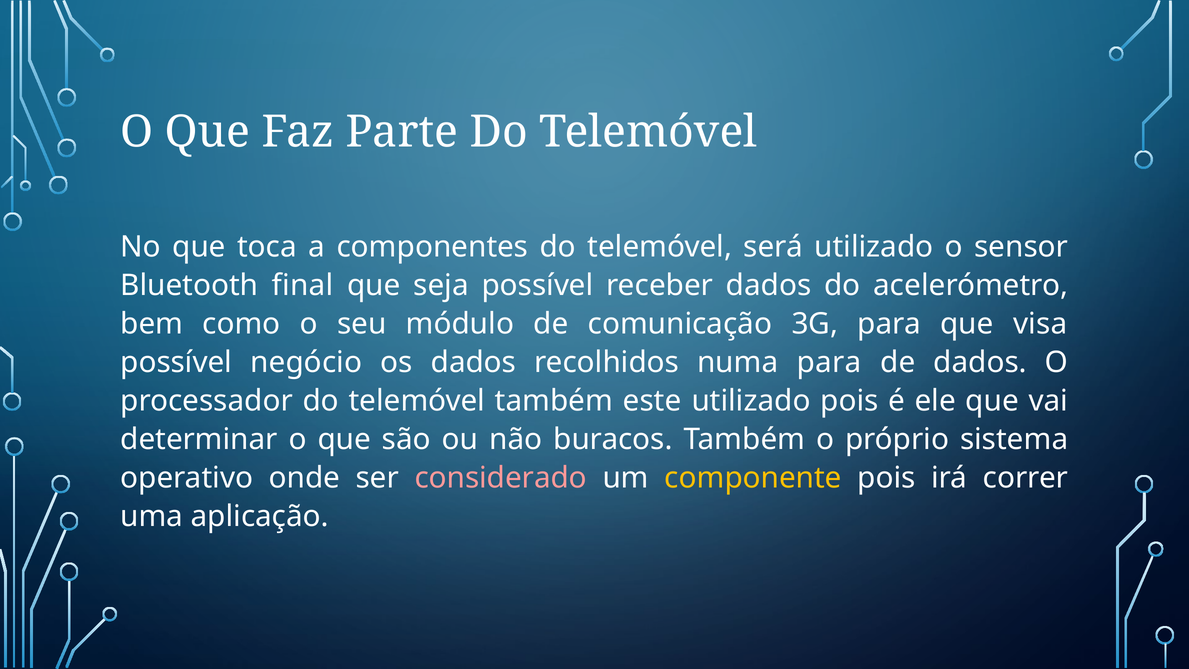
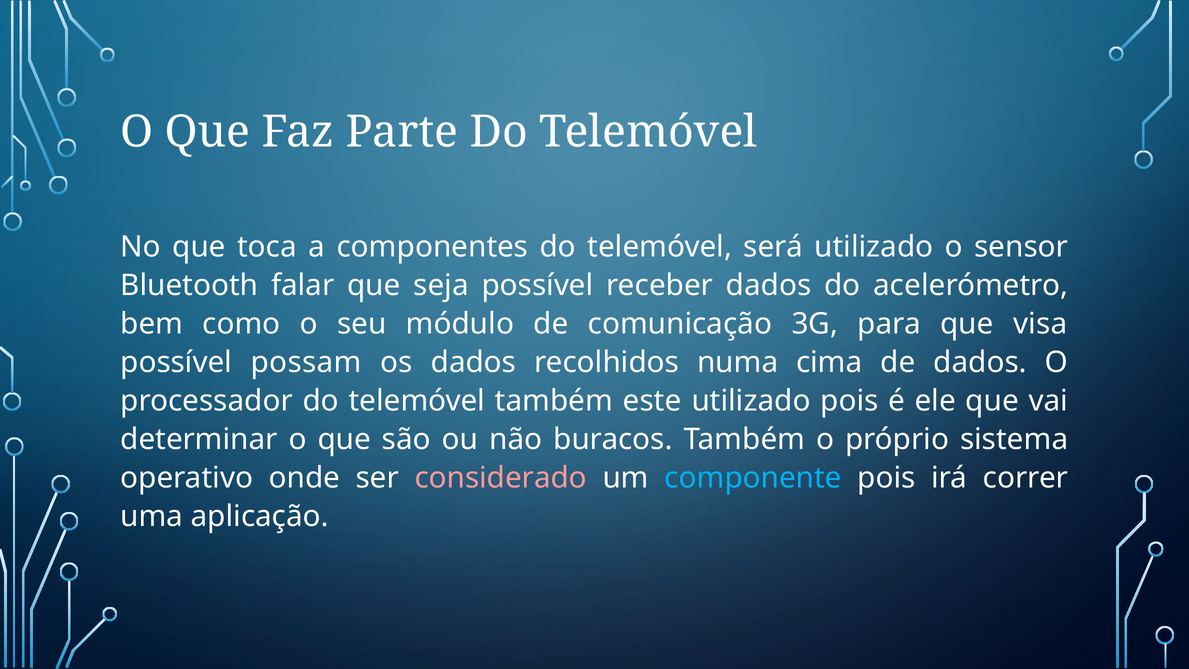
final: final -> falar
negócio: negócio -> possam
numa para: para -> cima
componente colour: yellow -> light blue
